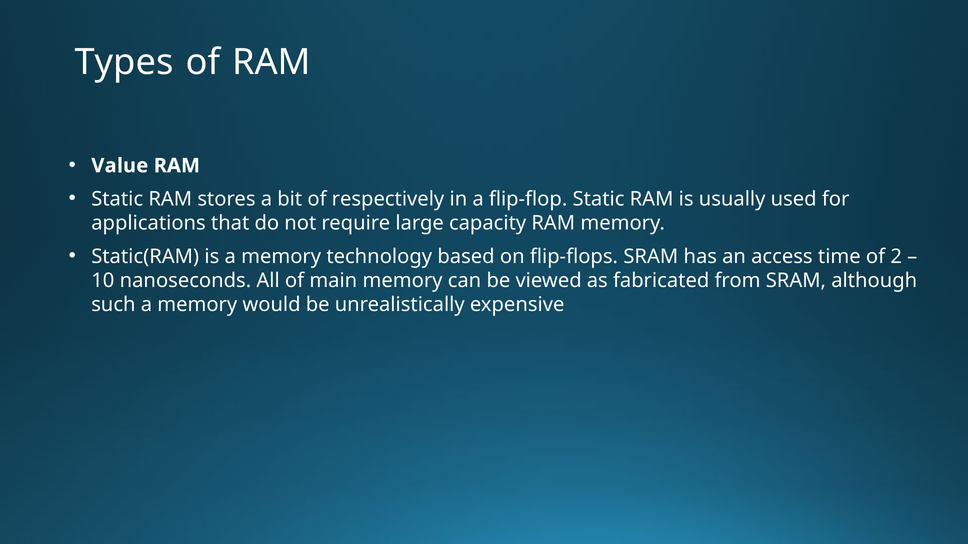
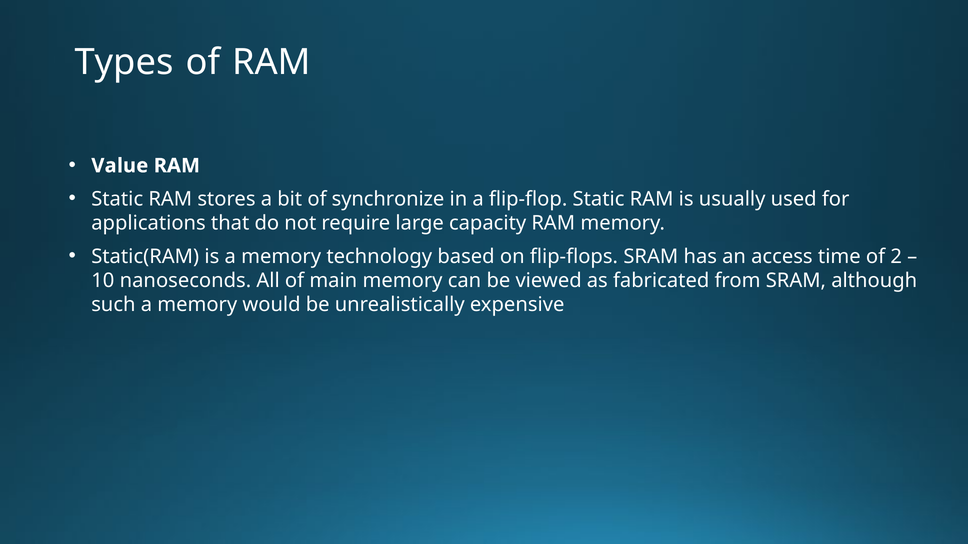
respectively: respectively -> synchronize
